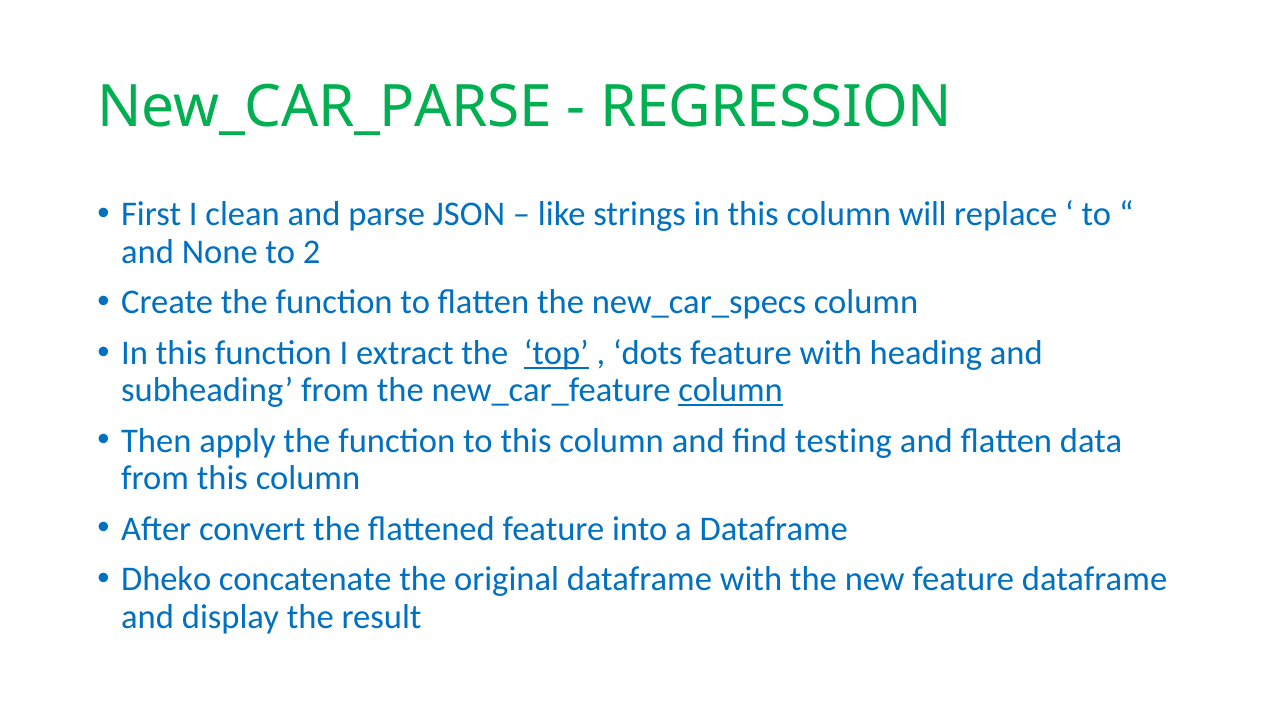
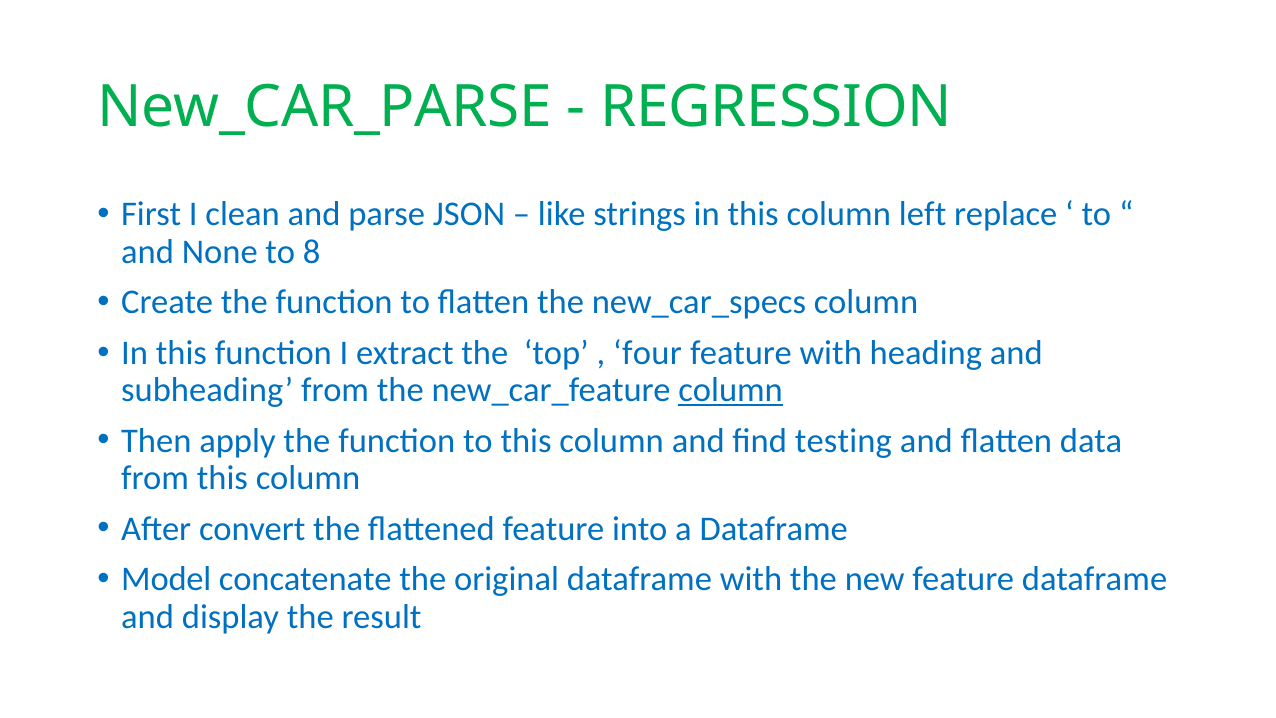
will: will -> left
2: 2 -> 8
top underline: present -> none
dots: dots -> four
Dheko: Dheko -> Model
